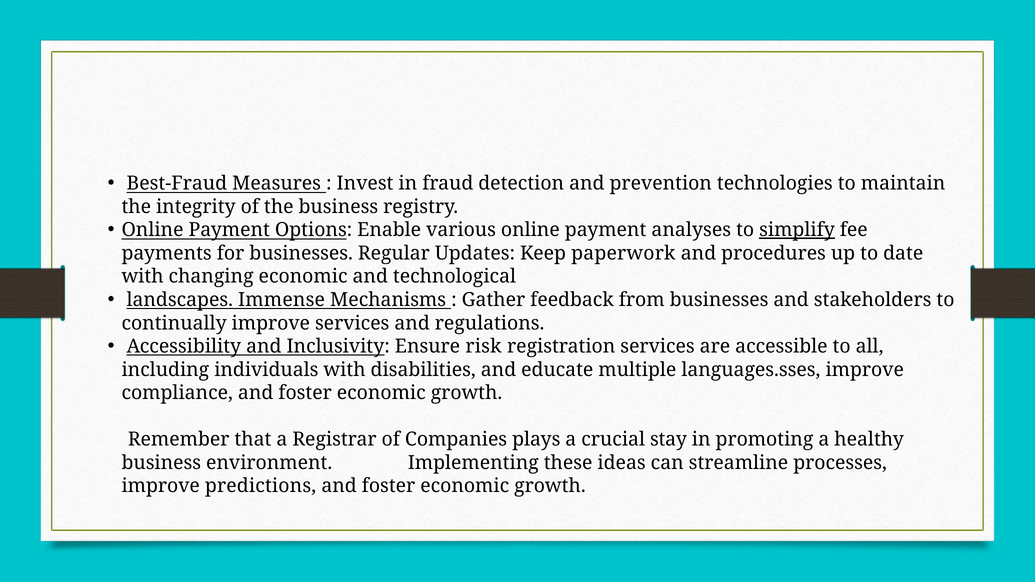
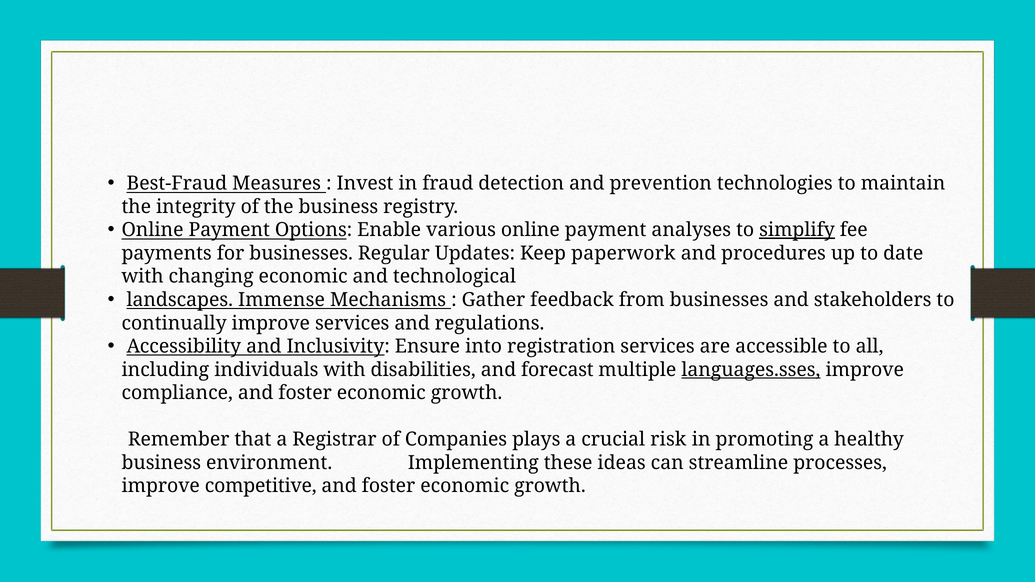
risk: risk -> into
educate: educate -> forecast
languages.sses underline: none -> present
stay: stay -> risk
predictions: predictions -> competitive
